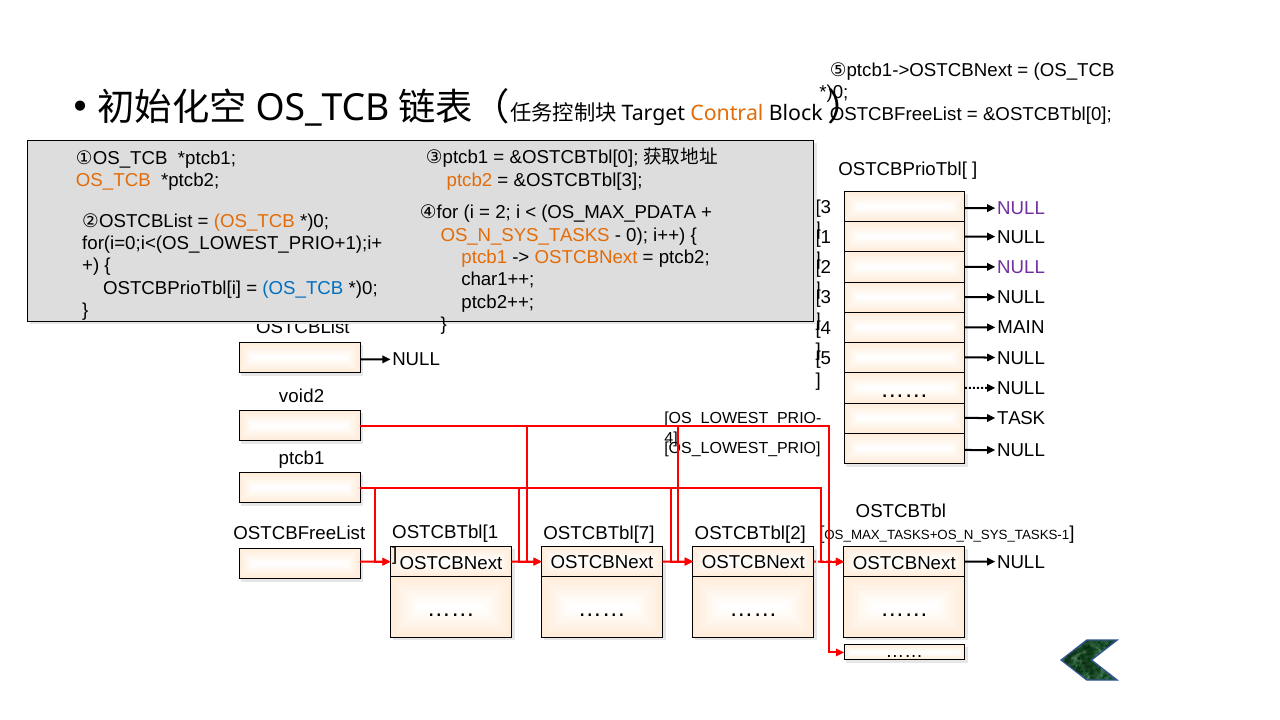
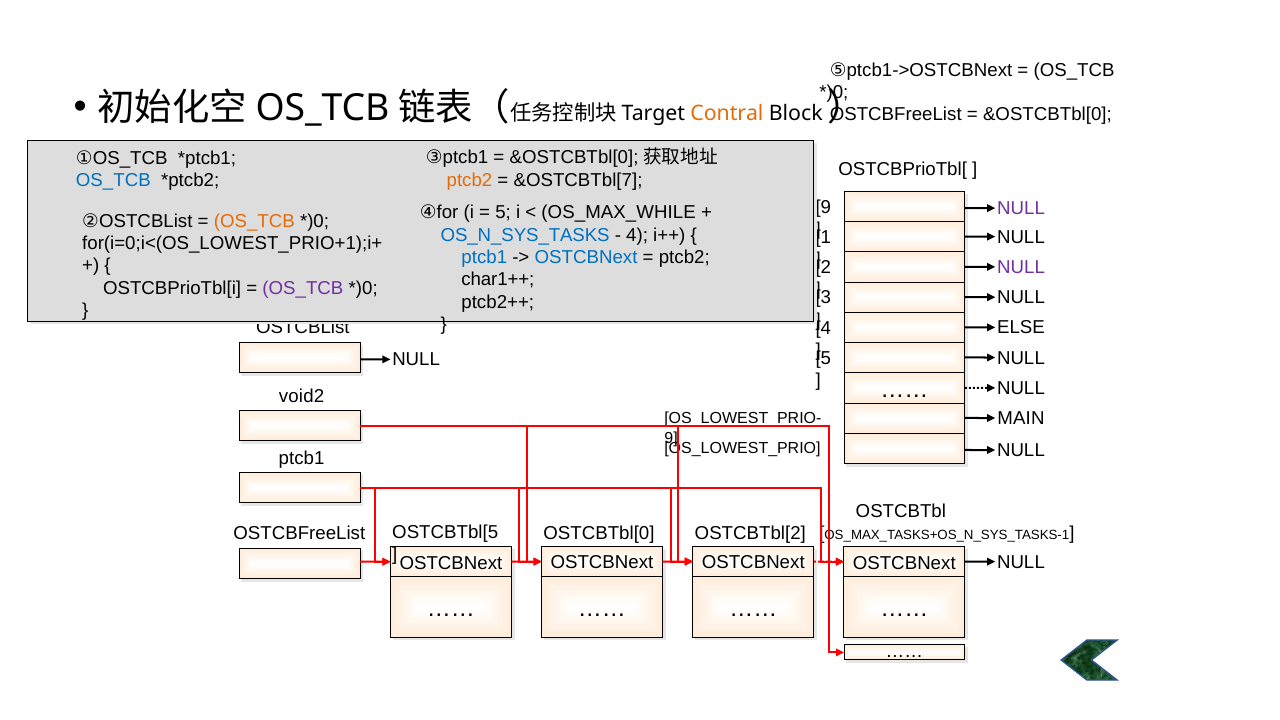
&OSTCBTbl[3: &OSTCBTbl[3 -> &OSTCBTbl[7
OS_TCB at (113, 180) colour: orange -> blue
3 at (823, 207): 3 -> 9
2 at (503, 212): 2 -> 5
OS_MAX_PDATA: OS_MAX_PDATA -> OS_MAX_WHILE
OS_N_SYS_TASKS colour: orange -> blue
0 at (637, 235): 0 -> 4
ptcb1 at (484, 257) colour: orange -> blue
OSTCBNext at (586, 257) colour: orange -> blue
OS_TCB at (303, 288) colour: blue -> purple
MAIN: MAIN -> ELSE
TASK: TASK -> MAIN
4 at (671, 438): 4 -> 9
OSTCBTbl[1: OSTCBTbl[1 -> OSTCBTbl[5
OSTCBTbl[7: OSTCBTbl[7 -> OSTCBTbl[0
